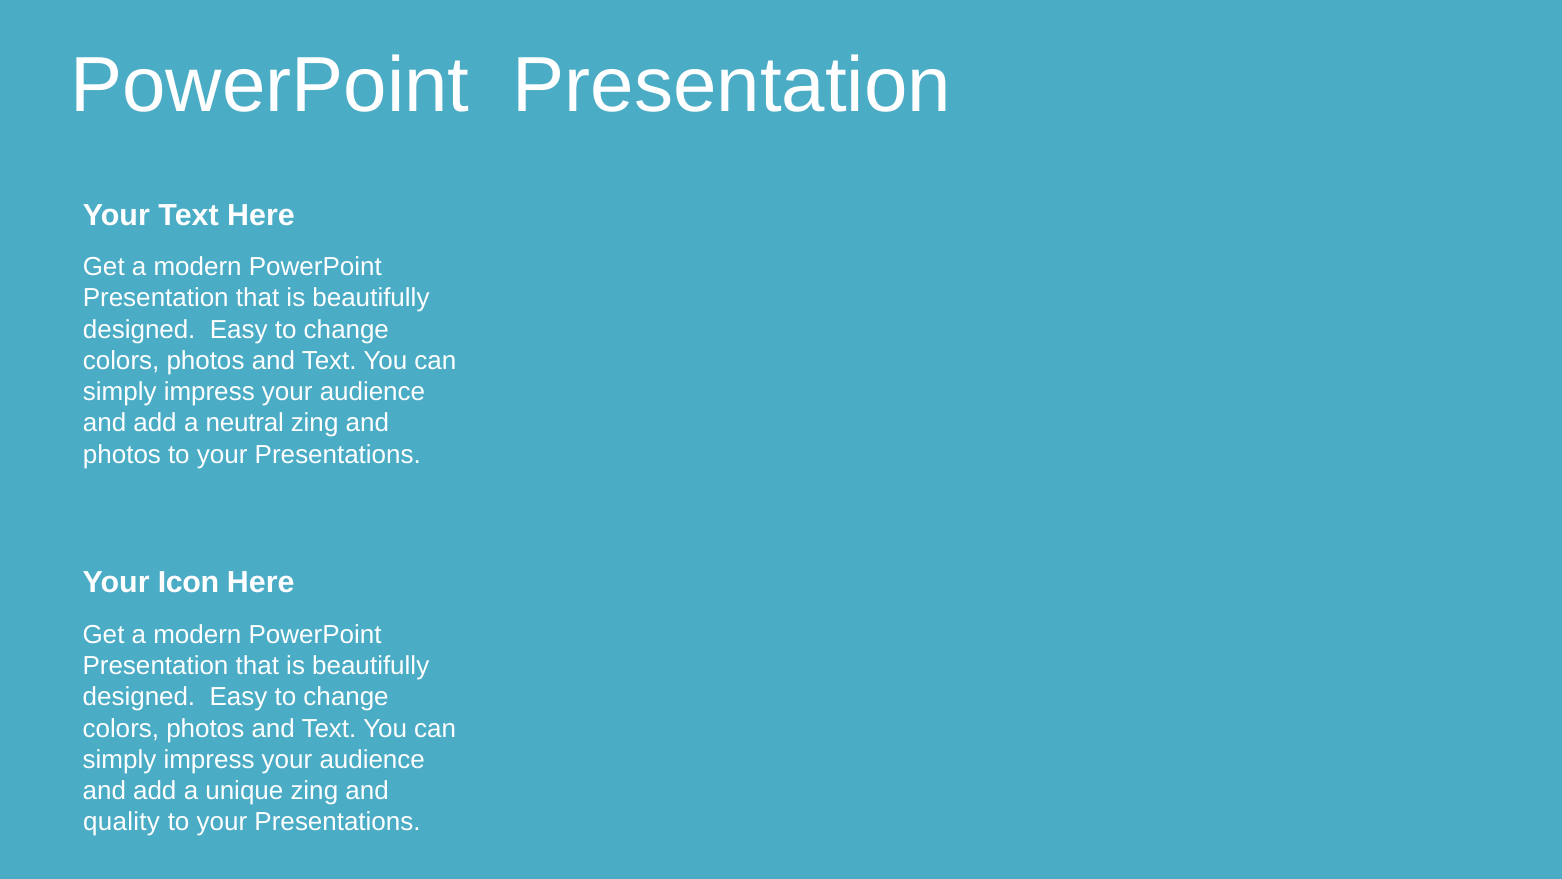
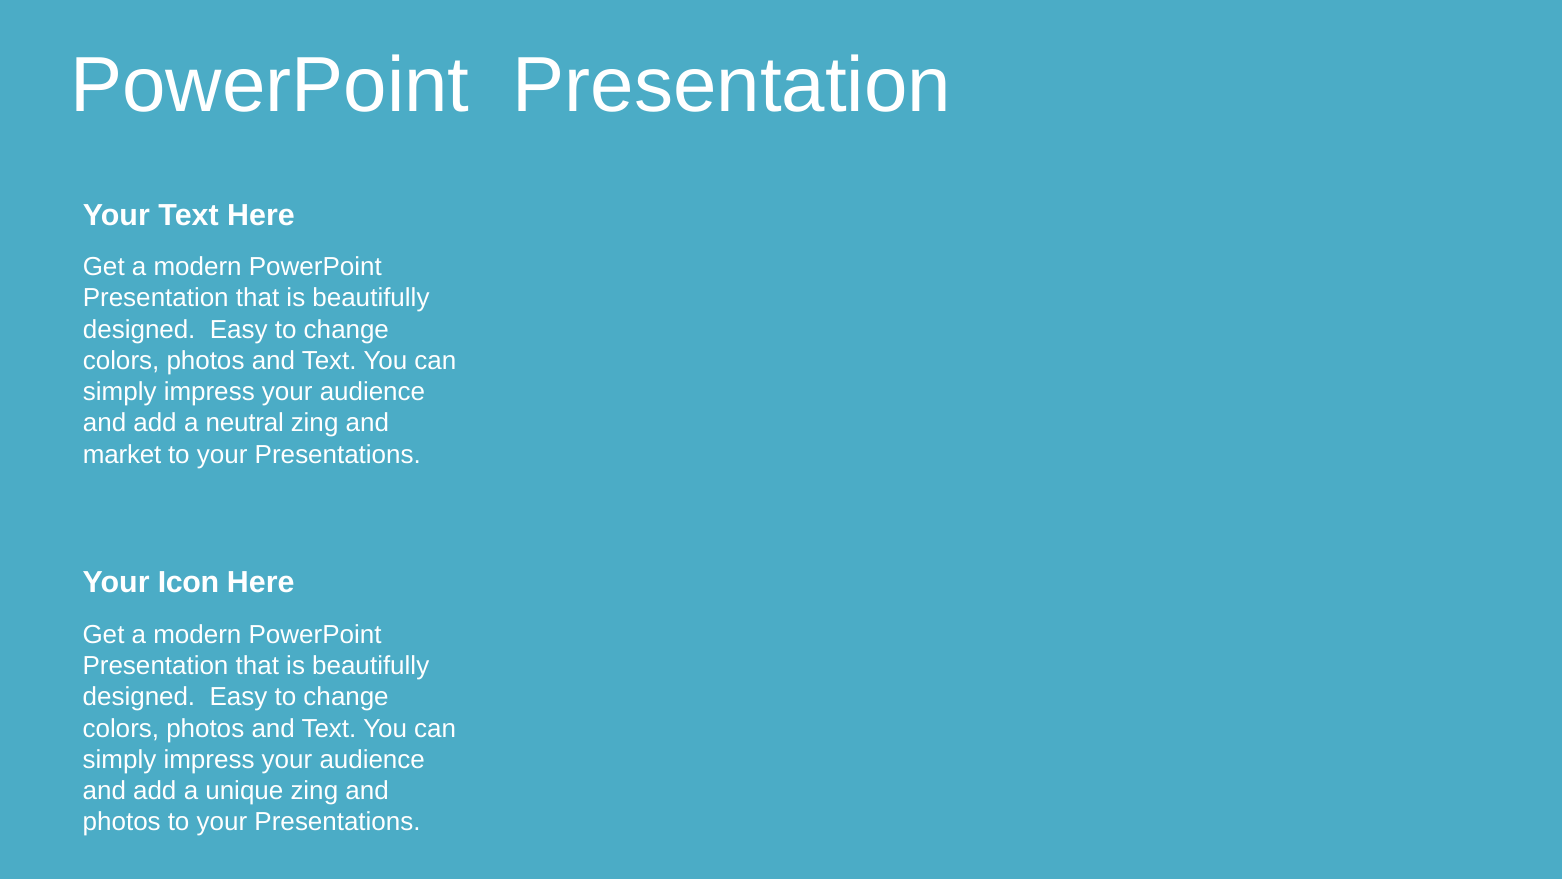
photos at (122, 454): photos -> market
quality at (122, 822): quality -> photos
